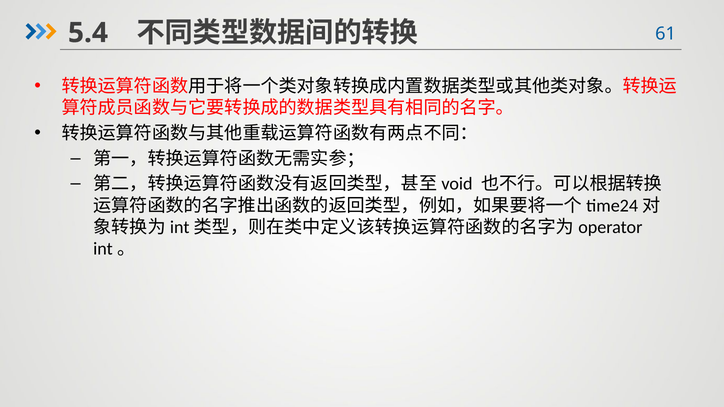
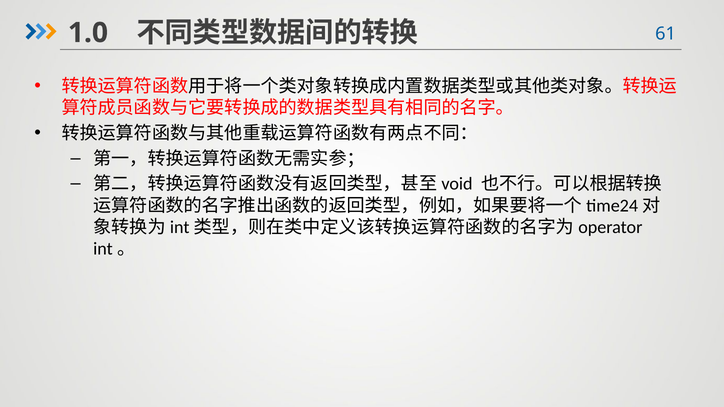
5.4: 5.4 -> 1.0
